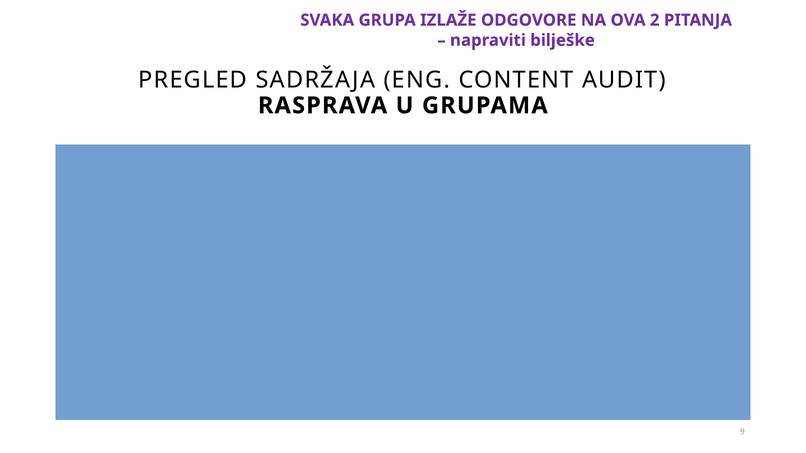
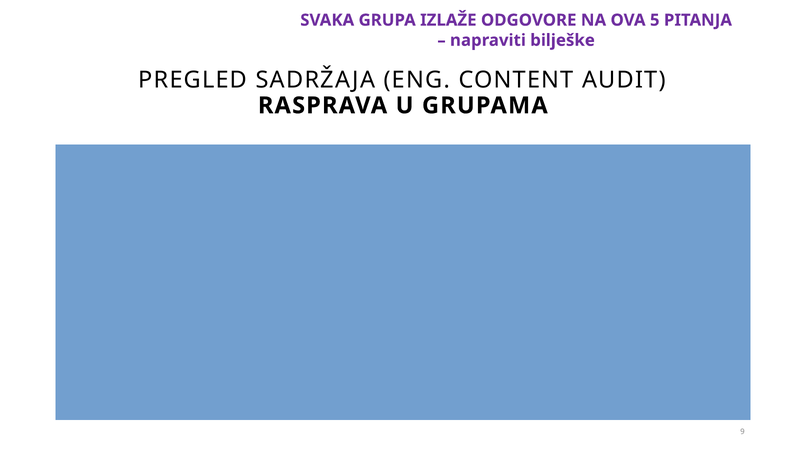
2: 2 -> 5
